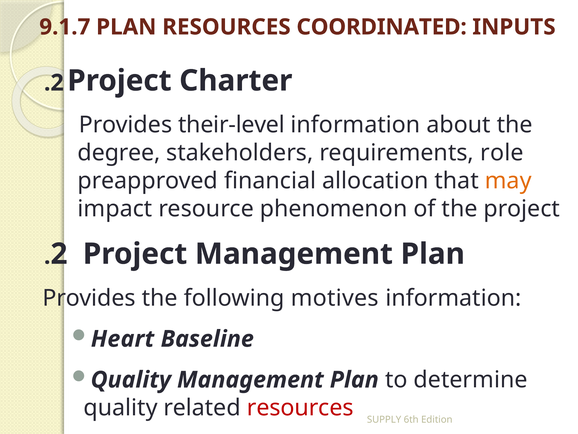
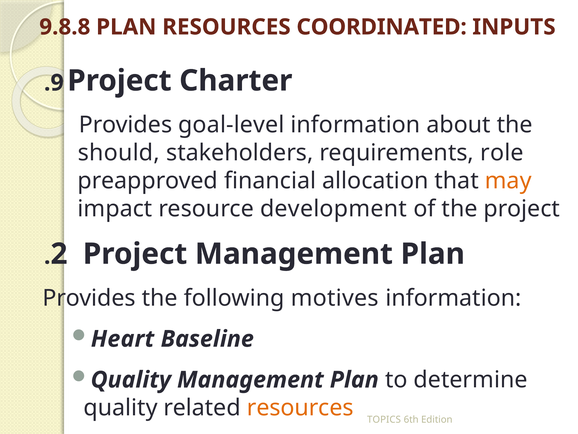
9.1.7: 9.1.7 -> 9.8.8
.2: .2 -> .9
their-level: their-level -> goal-level
degree: degree -> should
phenomenon: phenomenon -> development
resources at (300, 407) colour: red -> orange
SUPPLY: SUPPLY -> TOPICS
